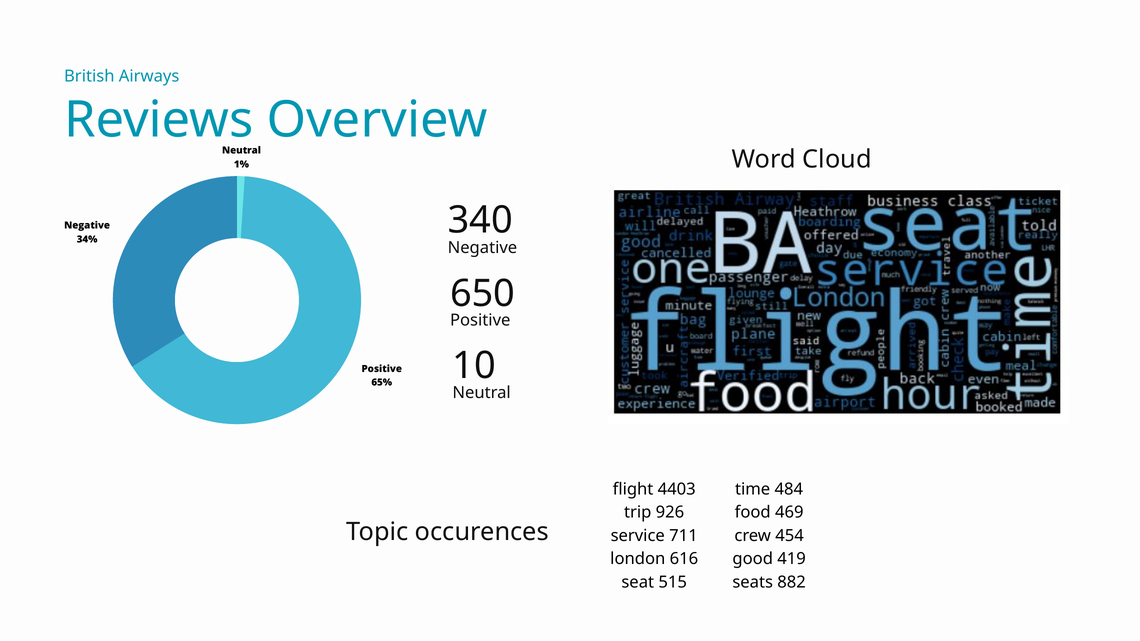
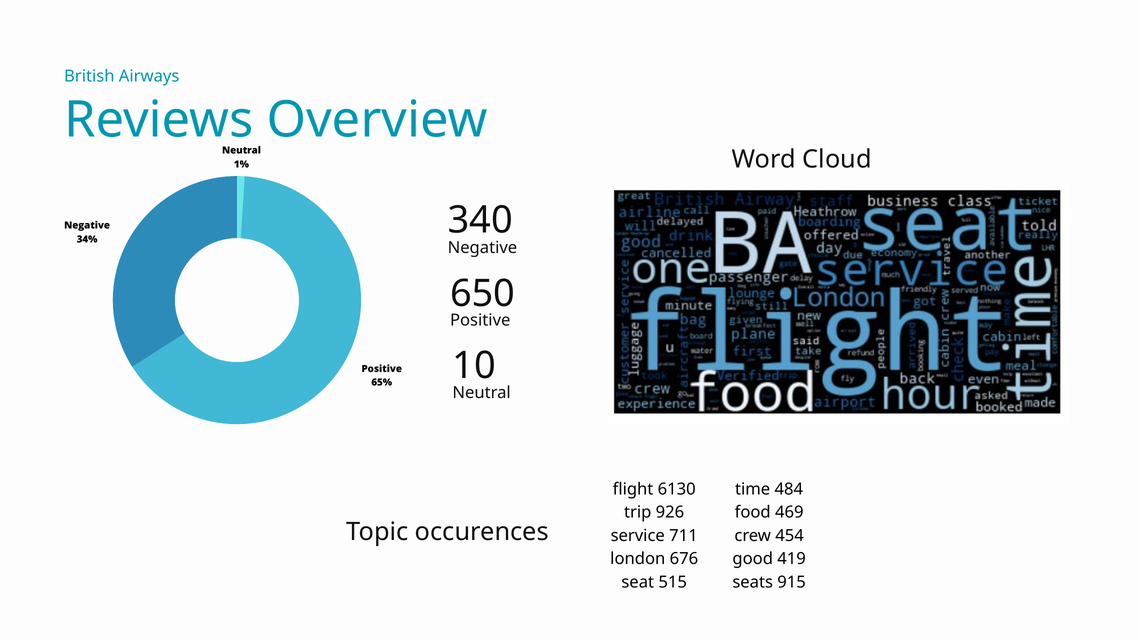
4403: 4403 -> 6130
616: 616 -> 676
882: 882 -> 915
